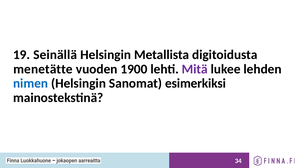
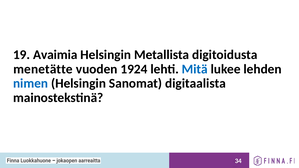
Seinällä: Seinällä -> Avaimia
1900: 1900 -> 1924
Mitä colour: purple -> blue
esimerkiksi: esimerkiksi -> digitaalista
